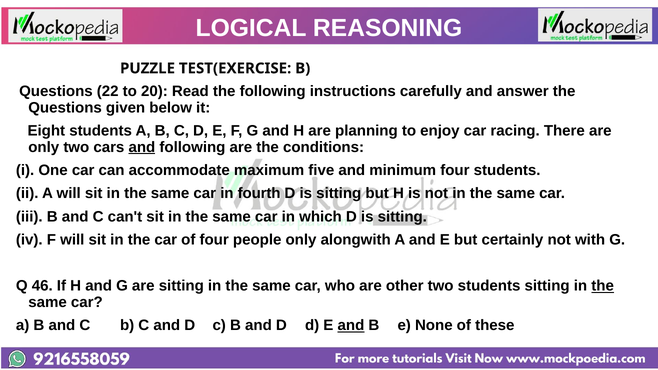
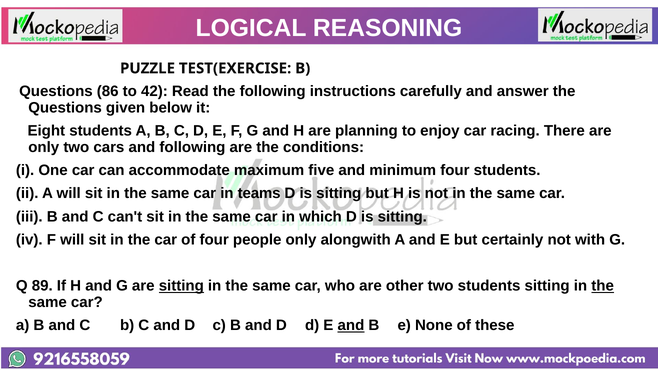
22: 22 -> 86
20: 20 -> 42
and at (142, 147) underline: present -> none
fourth: fourth -> teams
46: 46 -> 89
sitting at (181, 286) underline: none -> present
